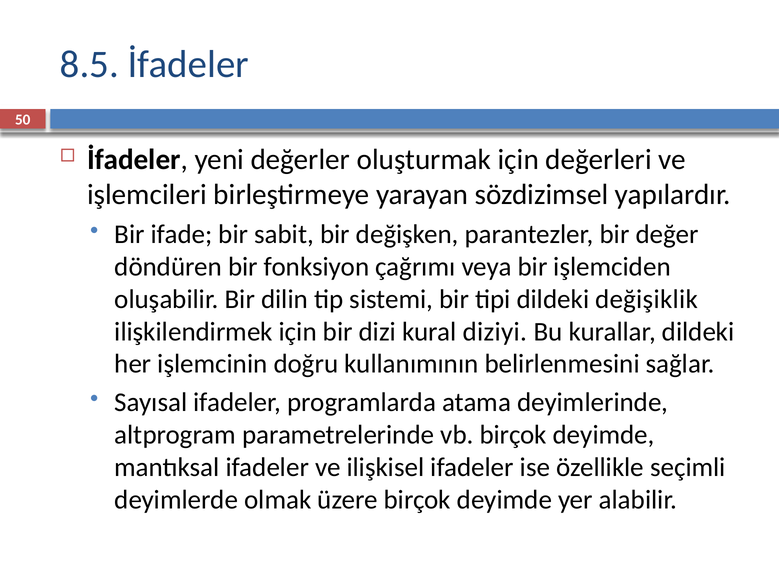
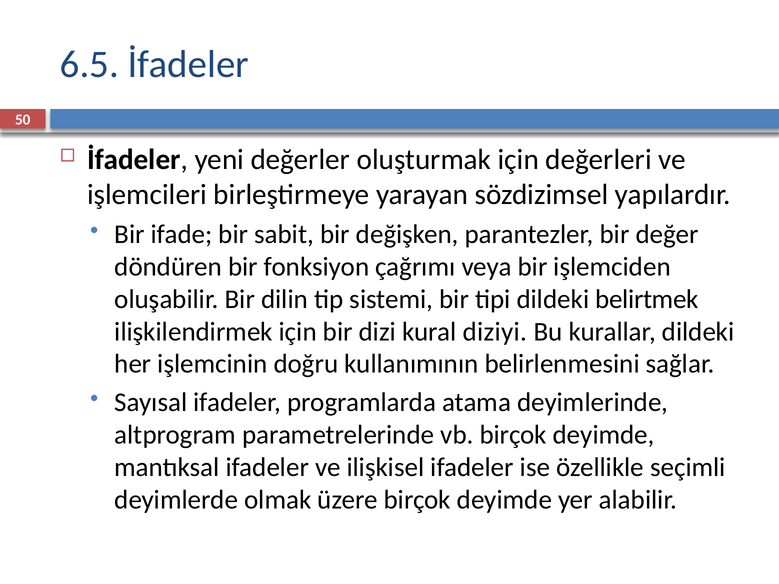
8.5: 8.5 -> 6.5
değişiklik: değişiklik -> belirtmek
